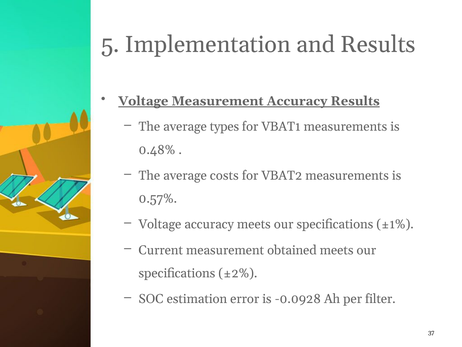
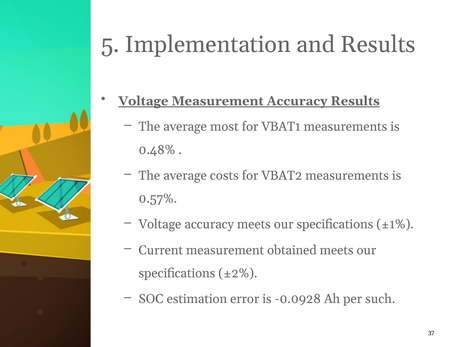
types: types -> most
filter: filter -> such
